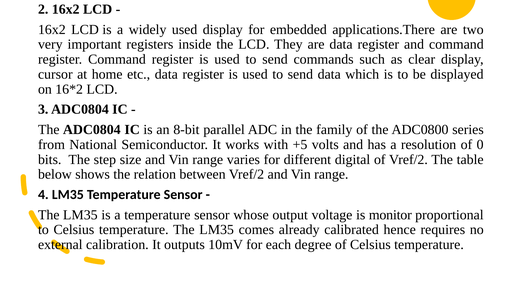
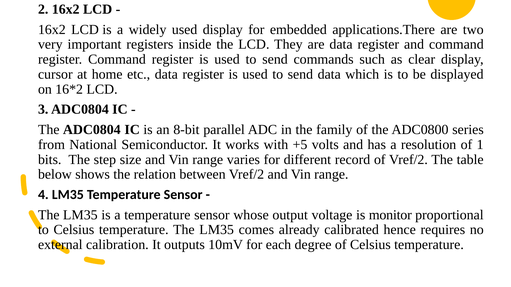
0: 0 -> 1
digital: digital -> record
